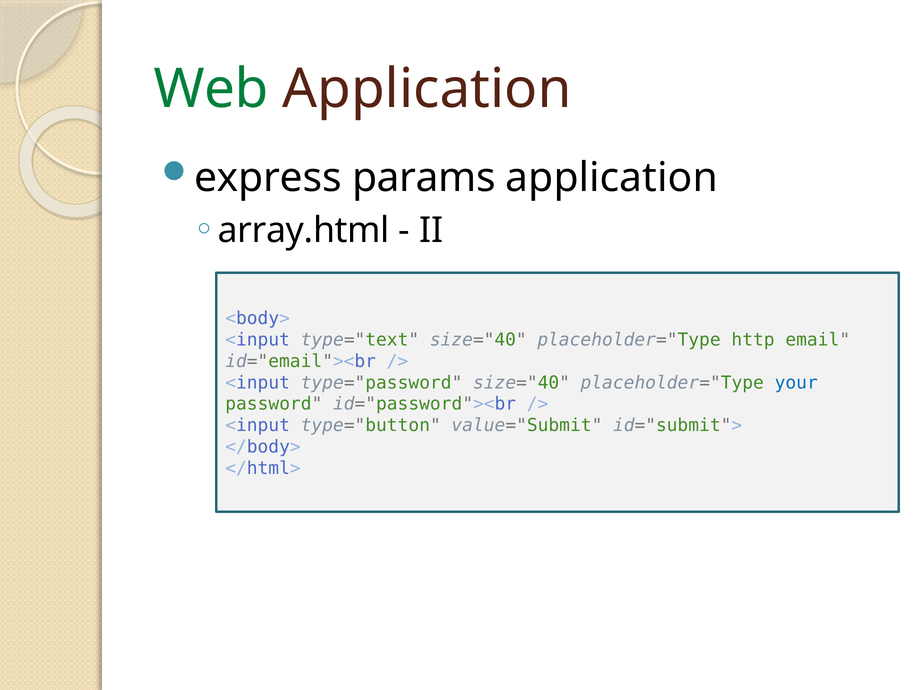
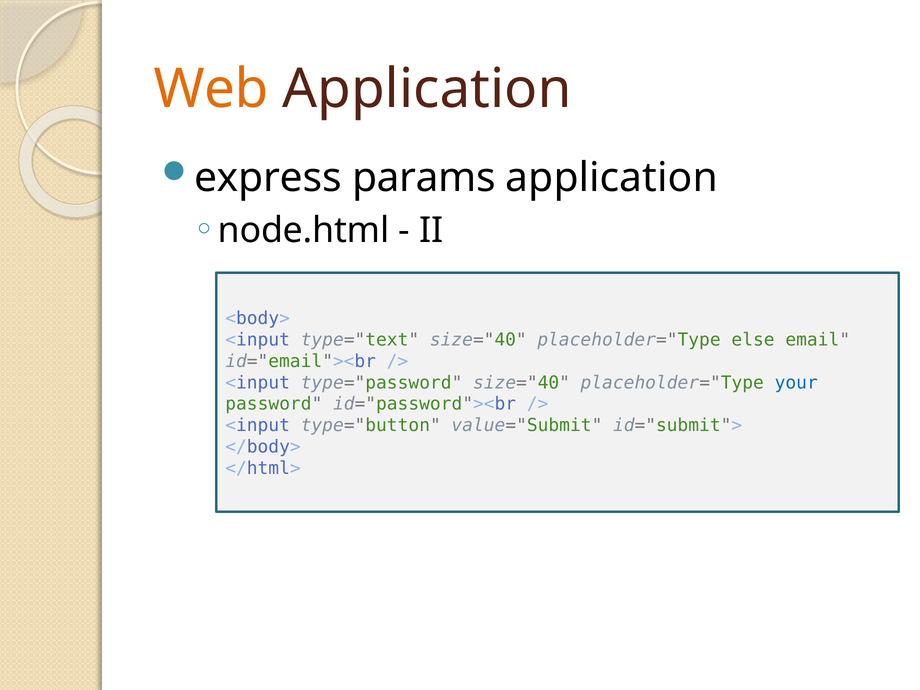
Web colour: green -> orange
array.html: array.html -> node.html
http: http -> else
